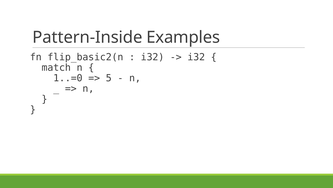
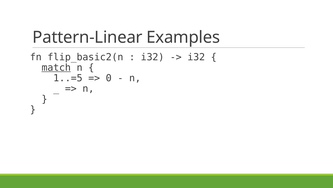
Pattern-Inside: Pattern-Inside -> Pattern-Linear
match underline: none -> present
1..=0: 1..=0 -> 1..=5
5: 5 -> 0
